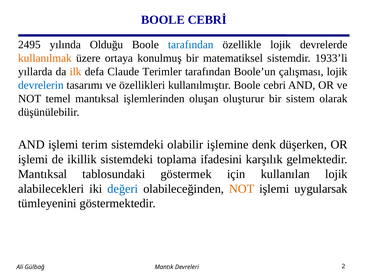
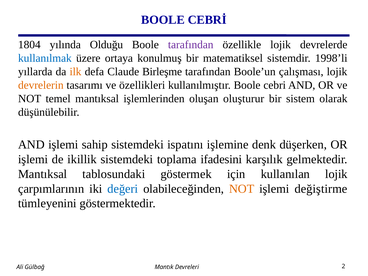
2495: 2495 -> 1804
tarafından at (191, 45) colour: blue -> purple
kullanılmak colour: orange -> blue
1933’li: 1933’li -> 1998’li
Terimler: Terimler -> Birleşme
devrelerin colour: blue -> orange
terim: terim -> sahip
olabilir: olabilir -> ispatını
alabilecekleri: alabilecekleri -> çarpımlarının
uygularsak: uygularsak -> değiştirme
